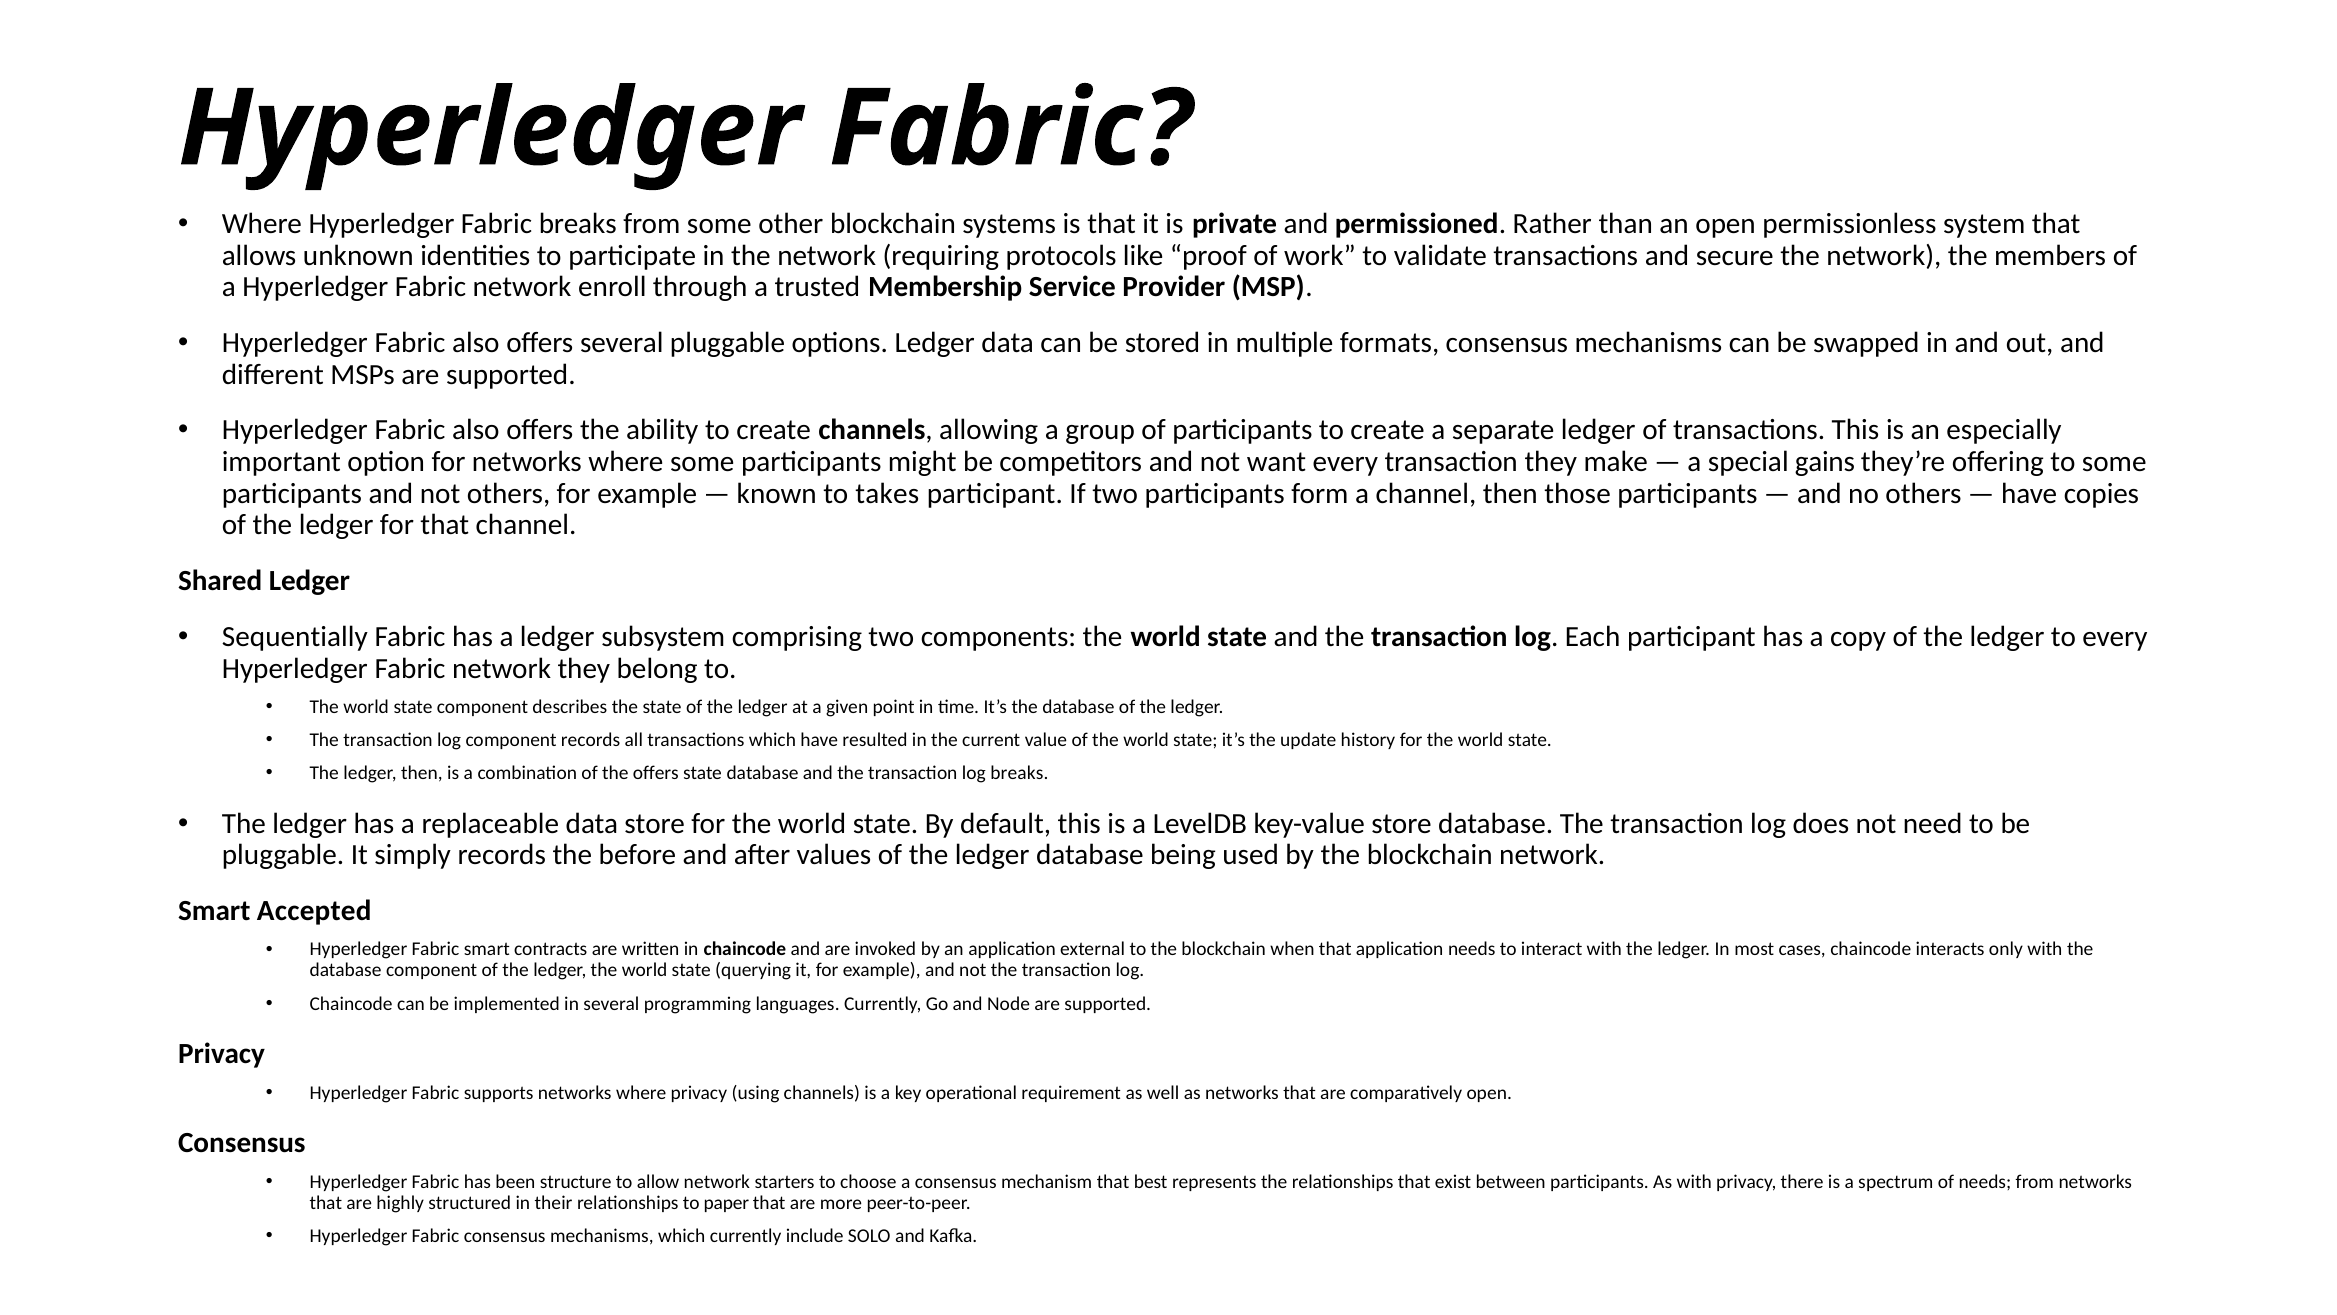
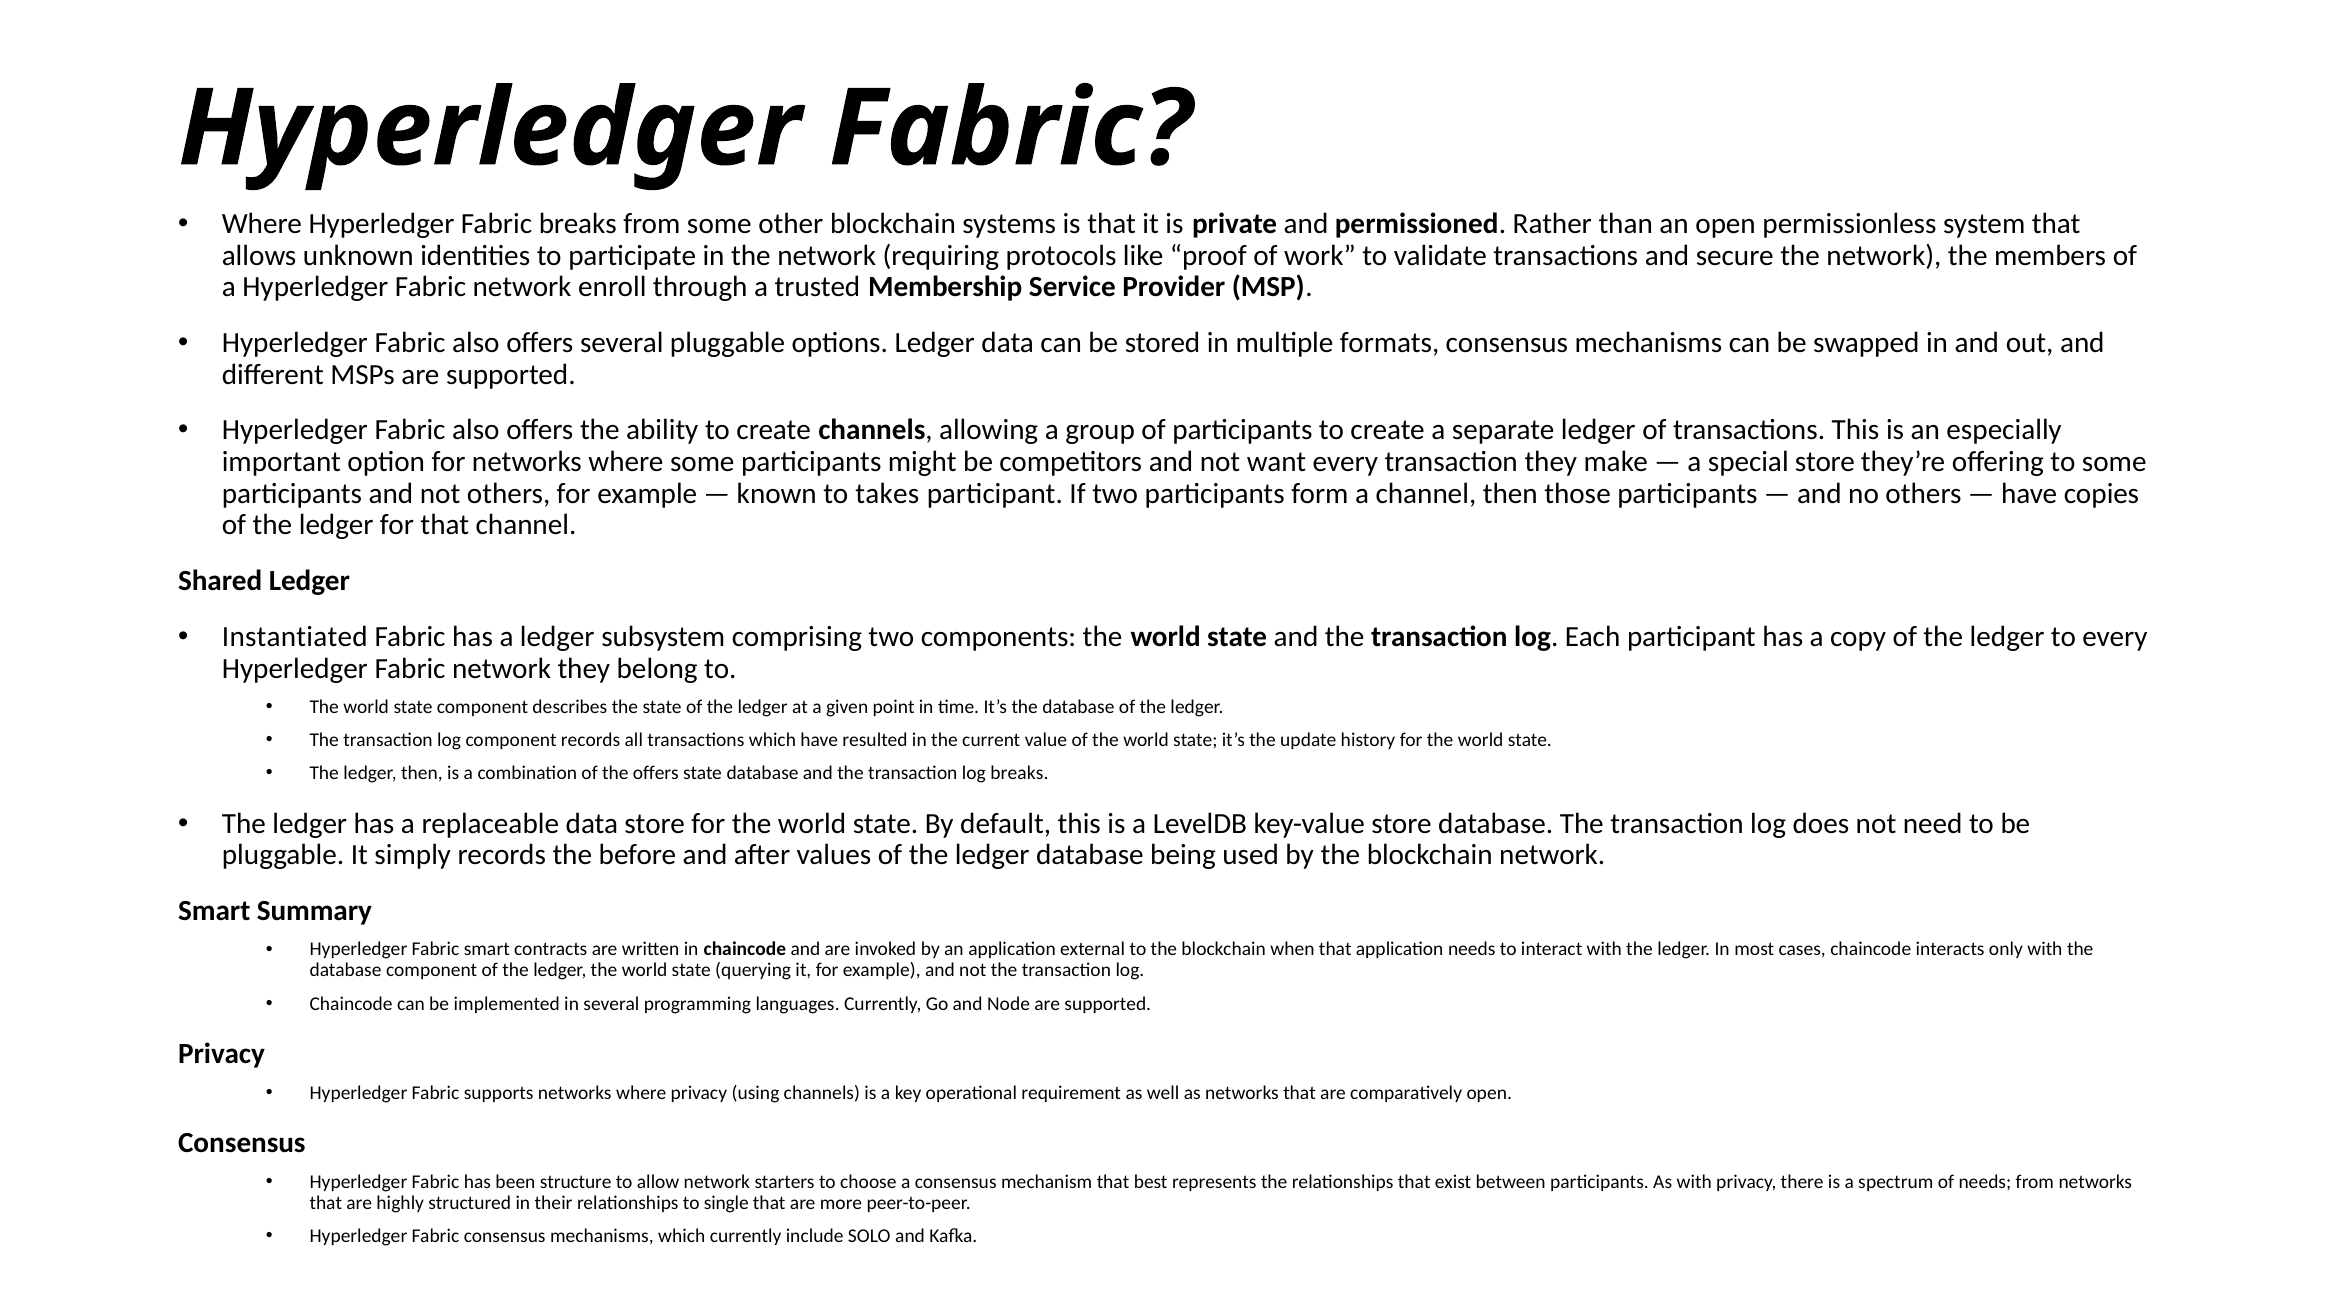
special gains: gains -> store
Sequentially: Sequentially -> Instantiated
Accepted: Accepted -> Summary
paper: paper -> single
